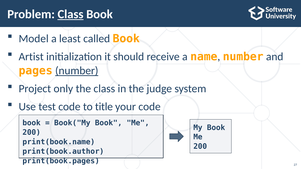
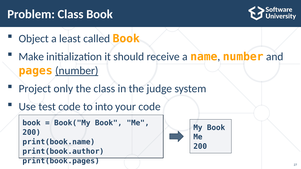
Class at (71, 14) underline: present -> none
Model: Model -> Object
Artist: Artist -> Make
title: title -> into
